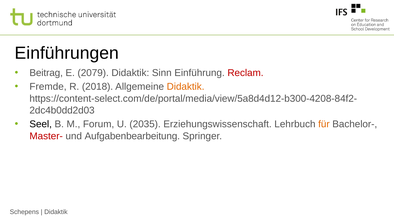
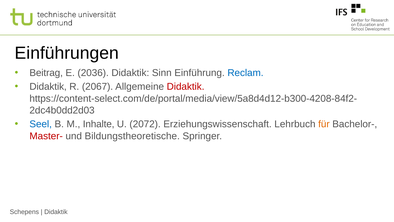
2079: 2079 -> 2036
Reclam colour: red -> blue
Fremde at (48, 87): Fremde -> Didaktik
2018: 2018 -> 2067
Didaktik at (186, 87) colour: orange -> red
Seel colour: black -> blue
Forum: Forum -> Inhalte
2035: 2035 -> 2072
Aufgabenbearbeitung: Aufgabenbearbeitung -> Bildungstheoretische
